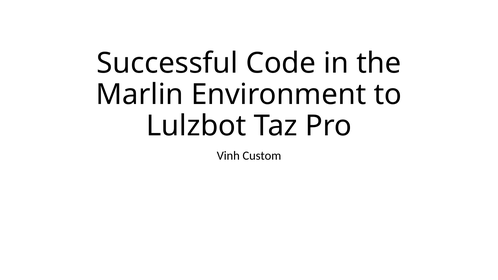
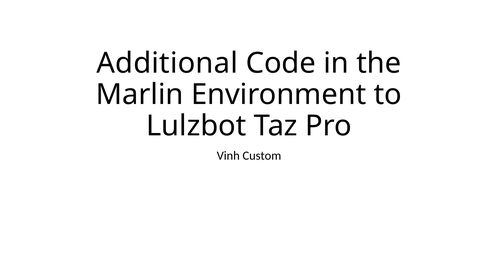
Successful: Successful -> Additional
